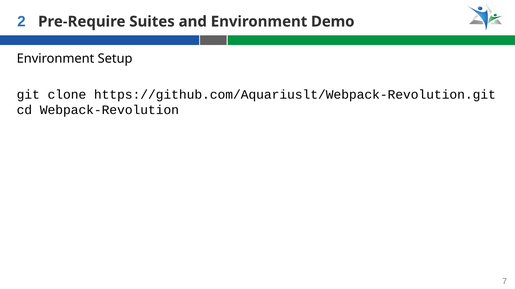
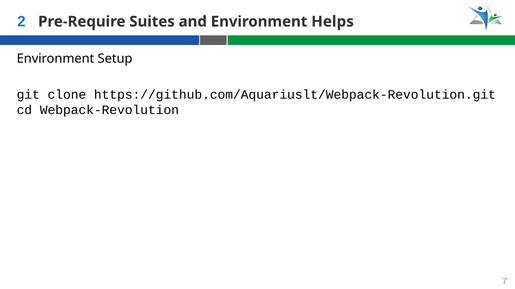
Demo: Demo -> Helps
